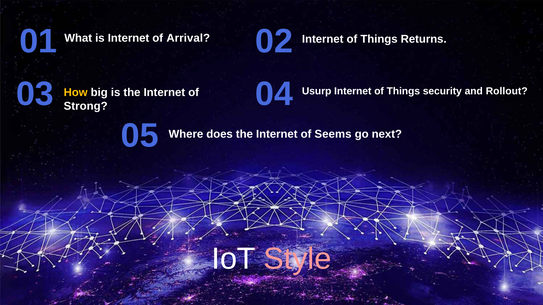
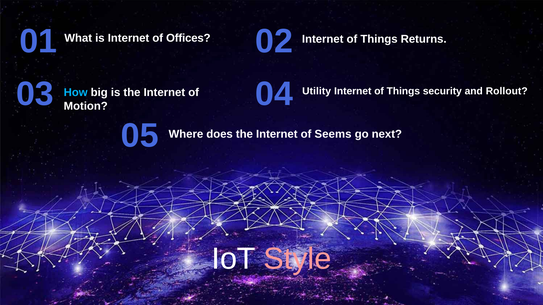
Arrival: Arrival -> Offices
Usurp: Usurp -> Utility
How colour: yellow -> light blue
Strong: Strong -> Motion
